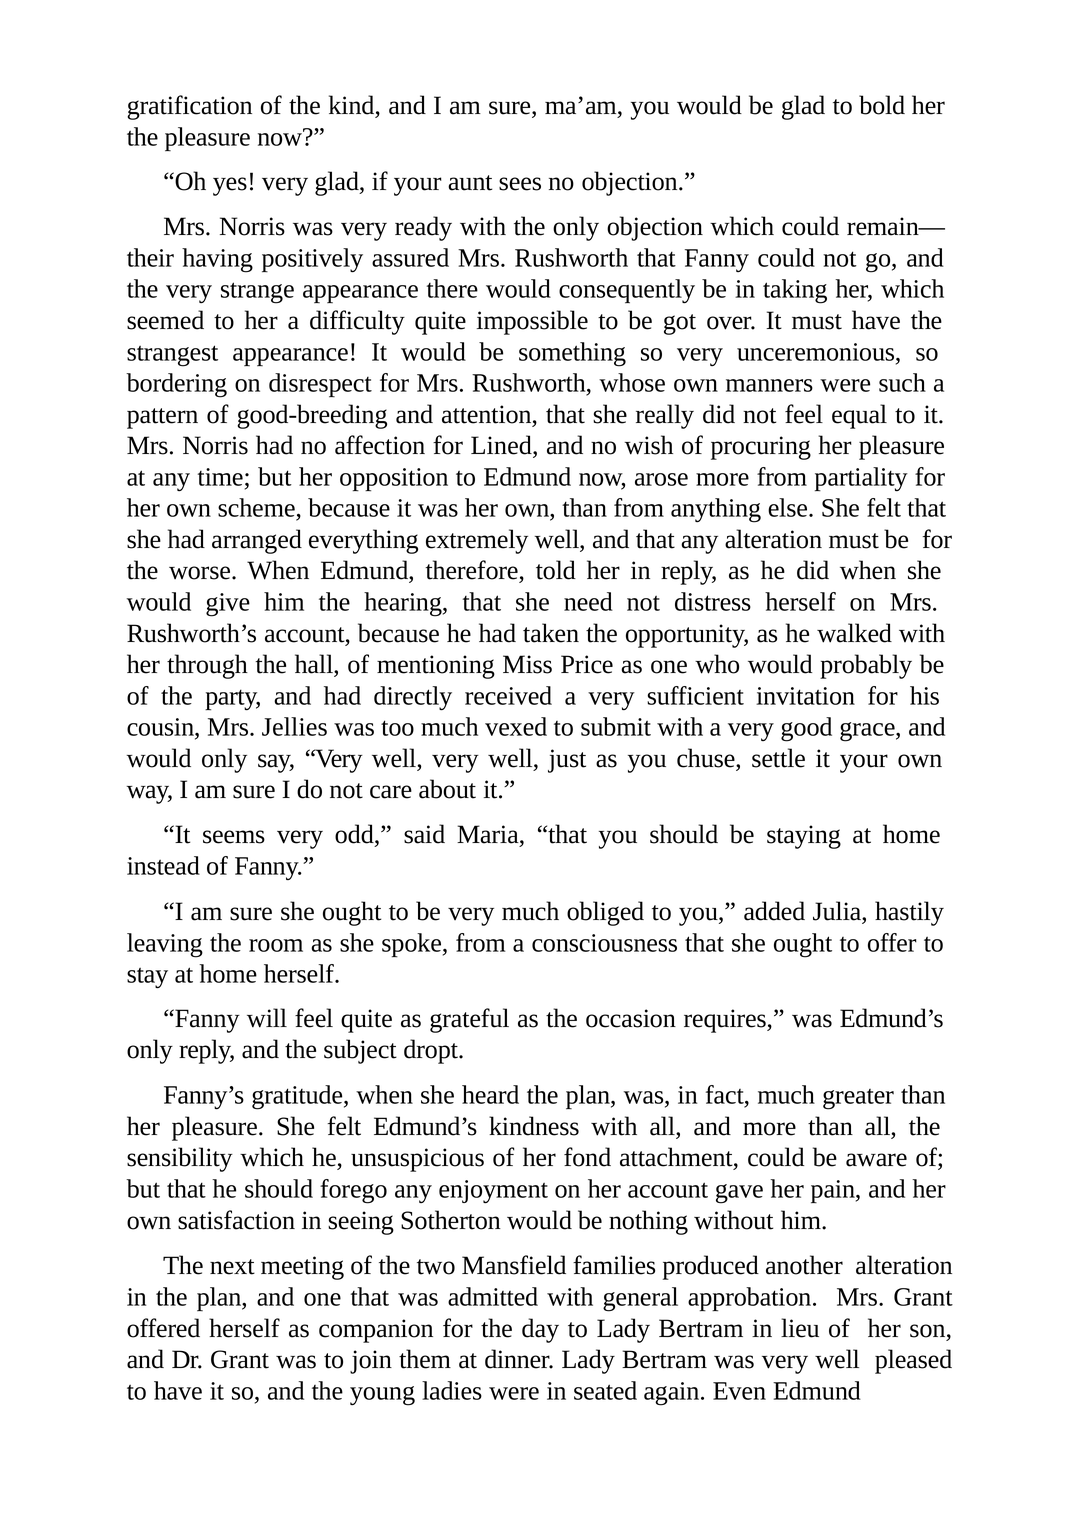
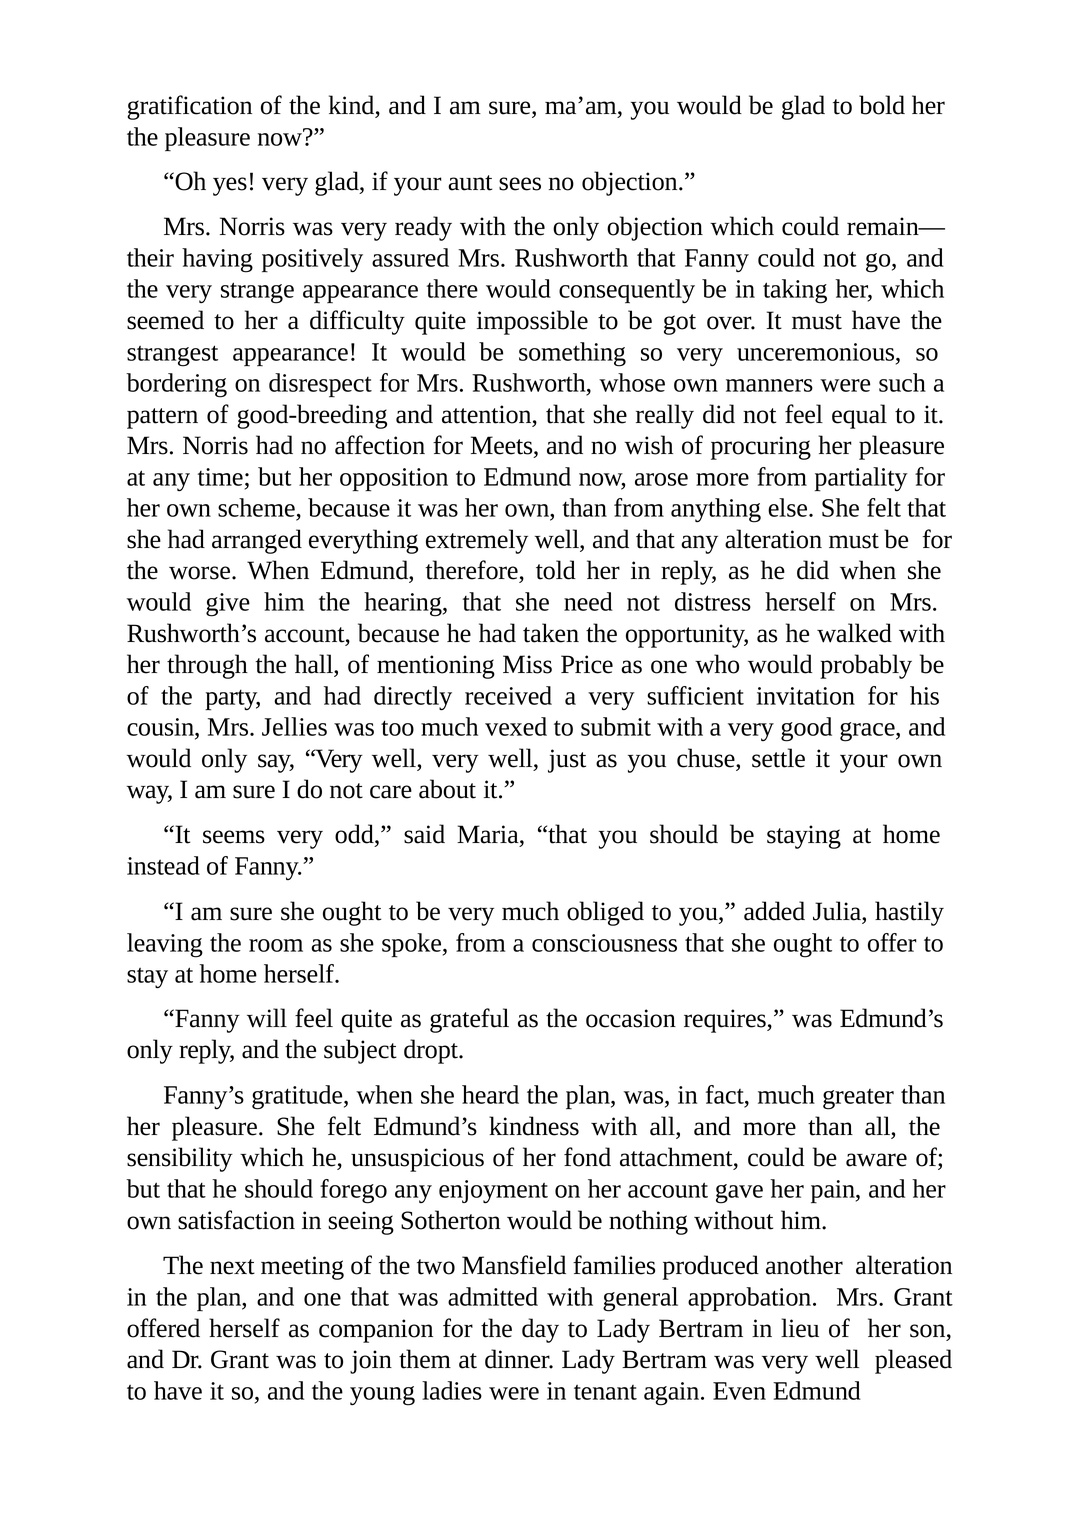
Lined: Lined -> Meets
seated: seated -> tenant
